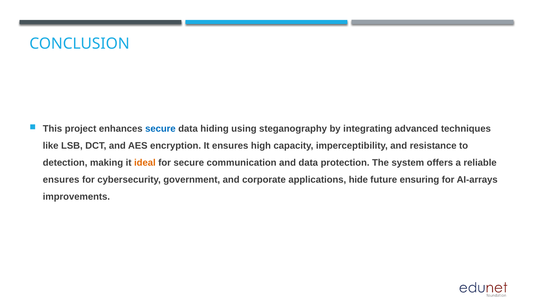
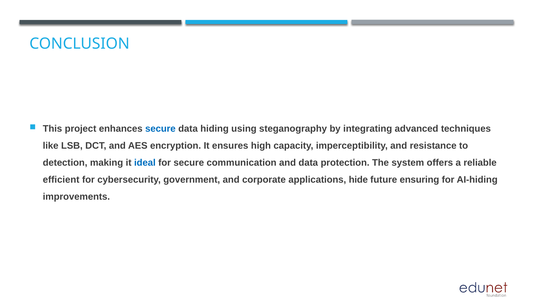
ideal colour: orange -> blue
ensures at (61, 180): ensures -> efficient
AI-arrays: AI-arrays -> AI-hiding
